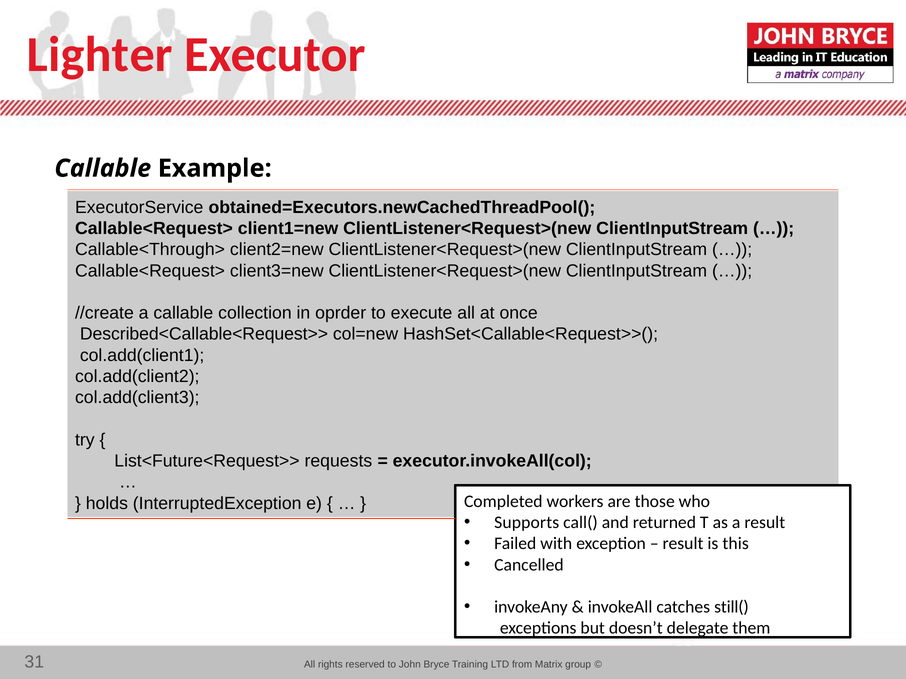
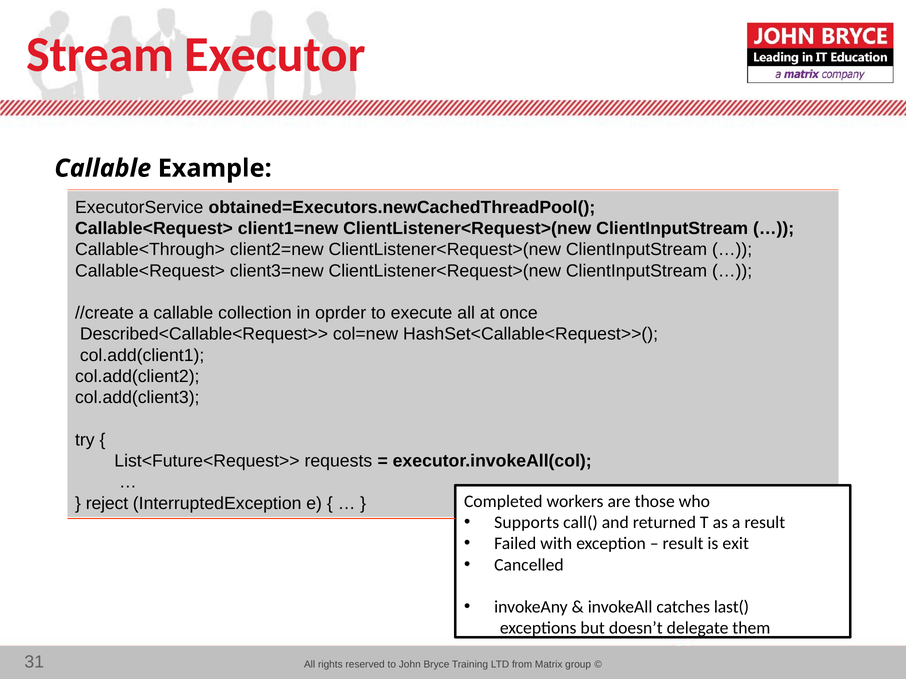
Lighter: Lighter -> Stream
holds: holds -> reject
this: this -> exit
still(: still( -> last(
